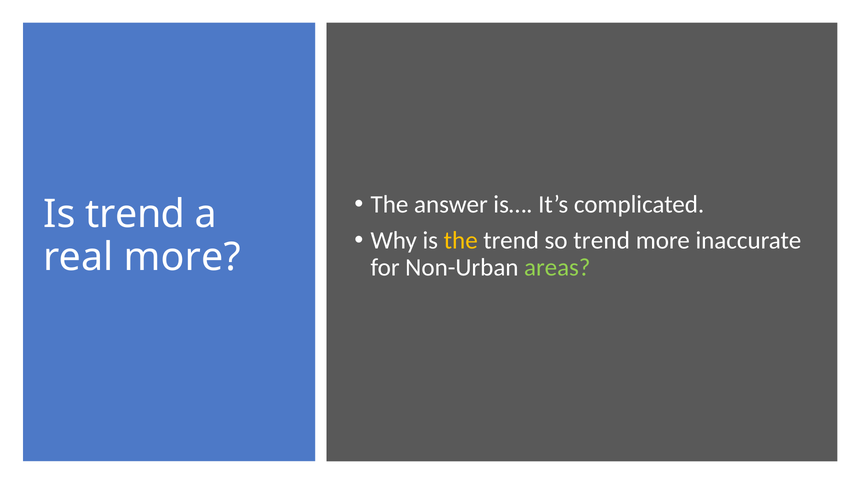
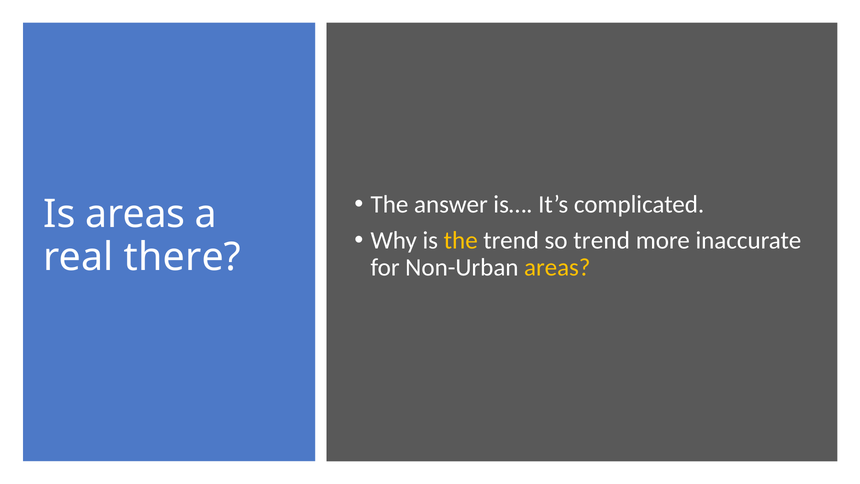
Is trend: trend -> areas
real more: more -> there
areas at (557, 267) colour: light green -> yellow
